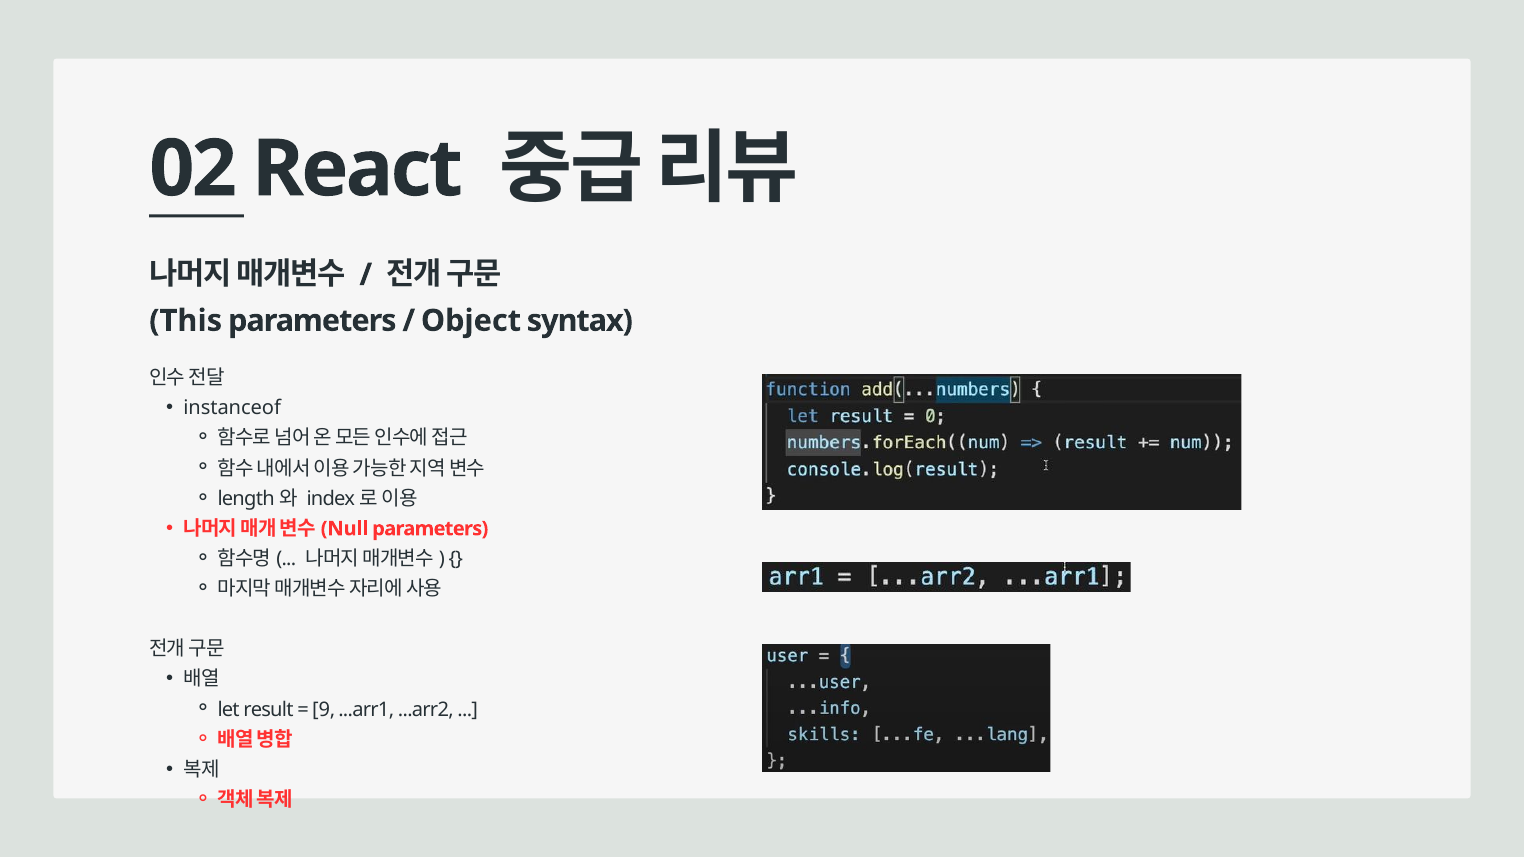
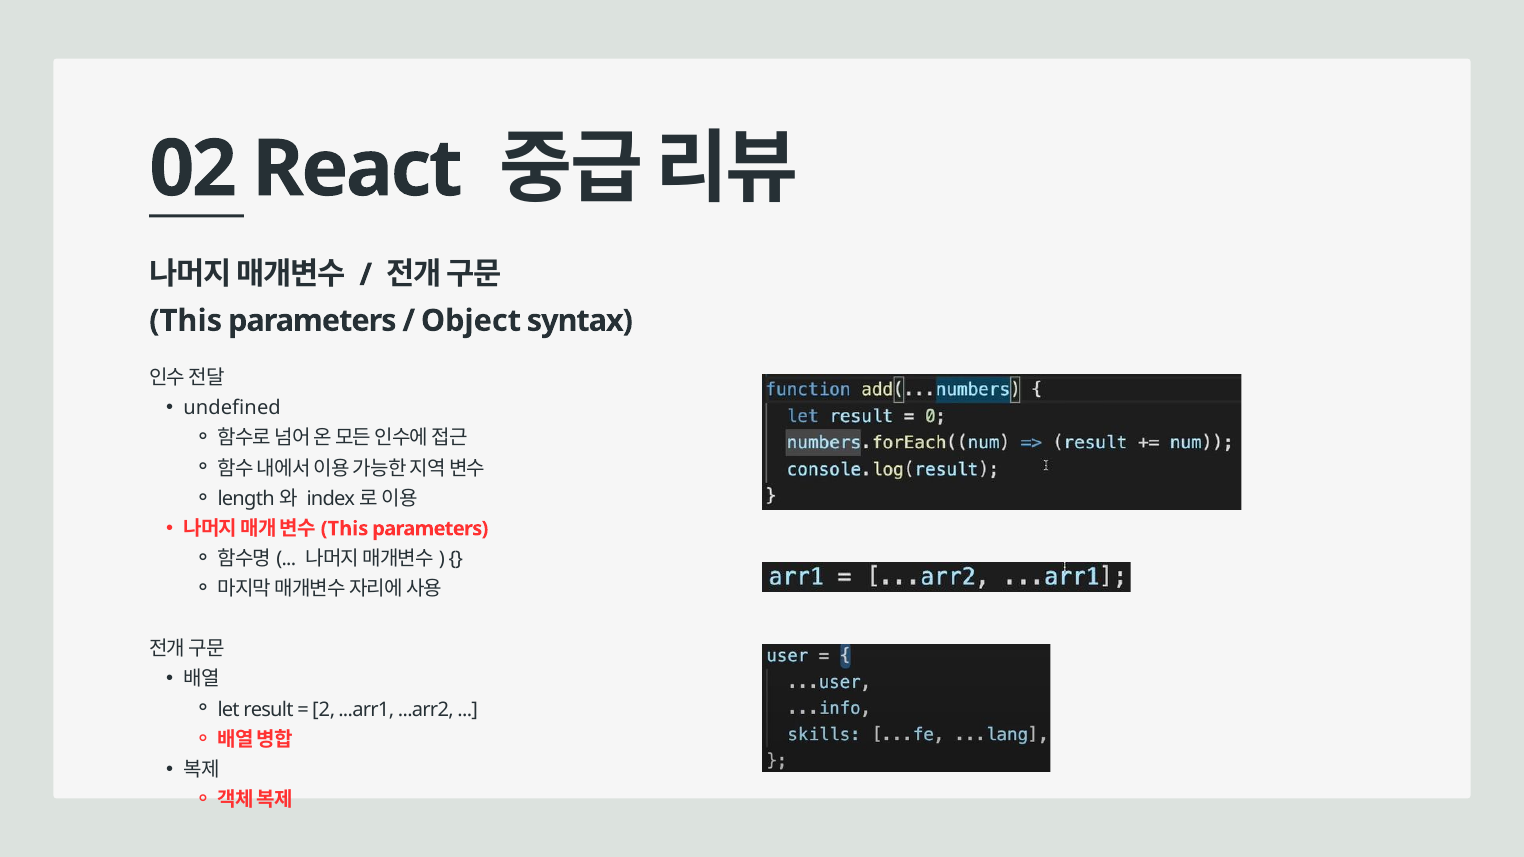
instanceof: instanceof -> undefined
Null at (345, 529): Null -> This
9: 9 -> 2
